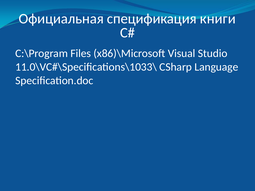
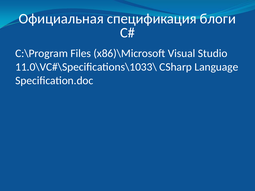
книги: книги -> блоги
